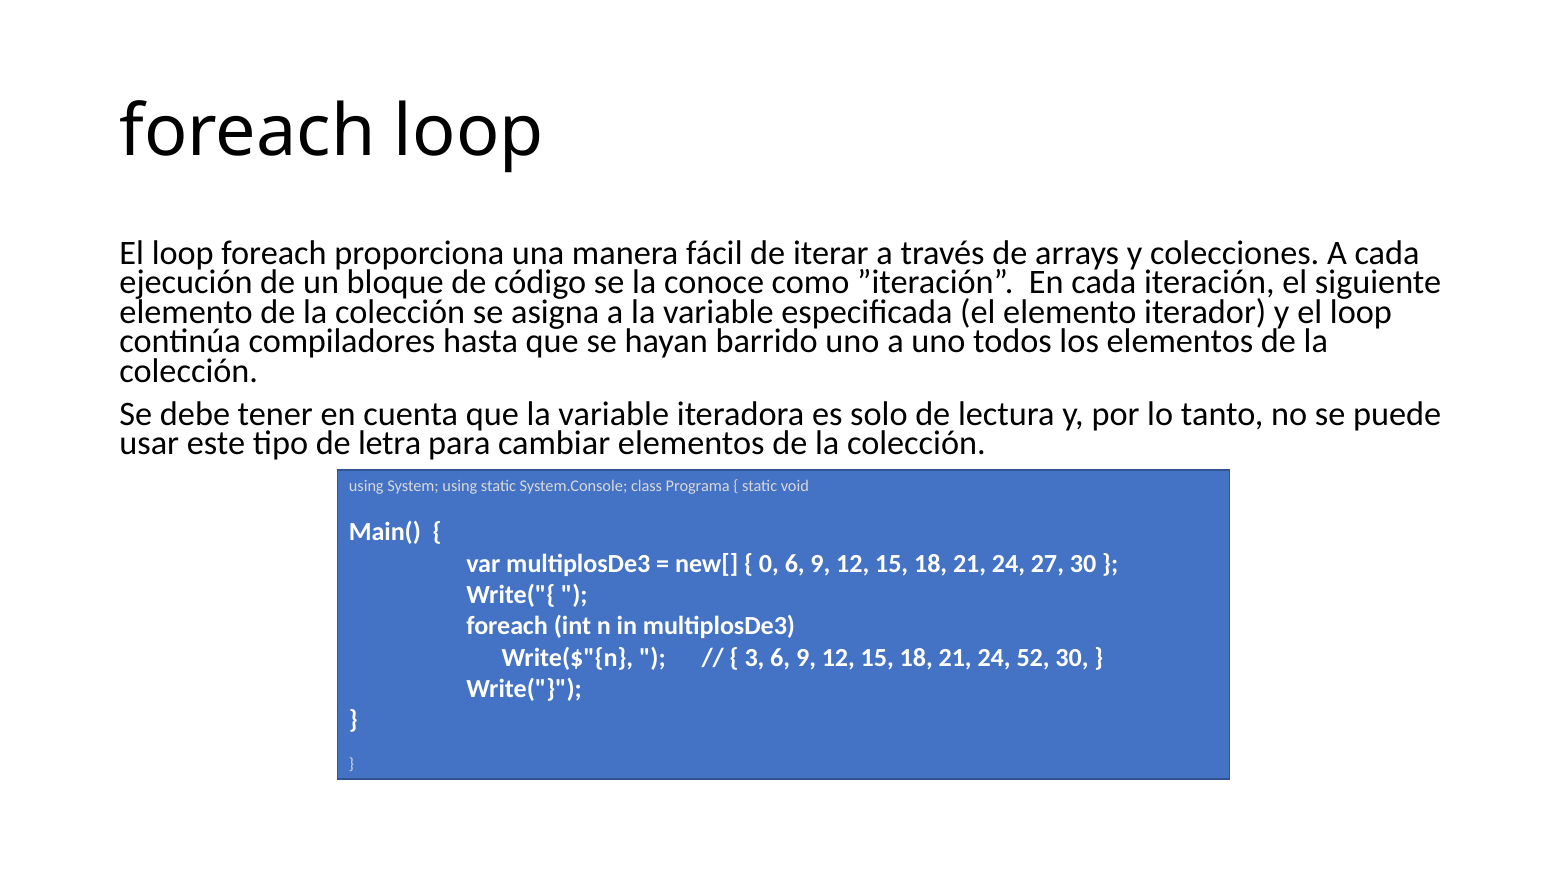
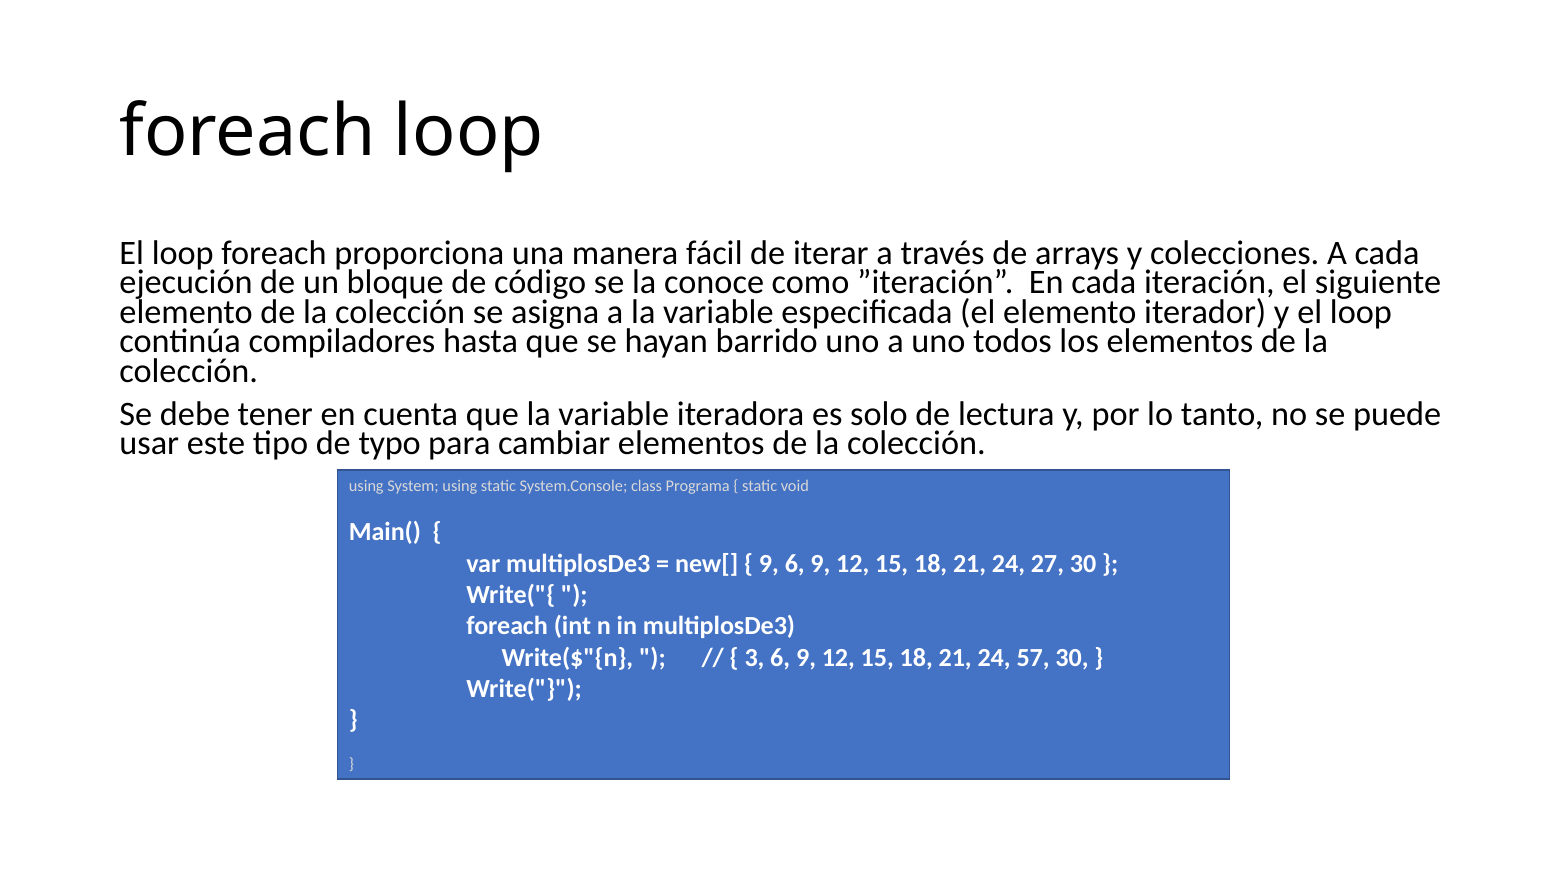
letra: letra -> typo
0 at (769, 564): 0 -> 9
52: 52 -> 57
